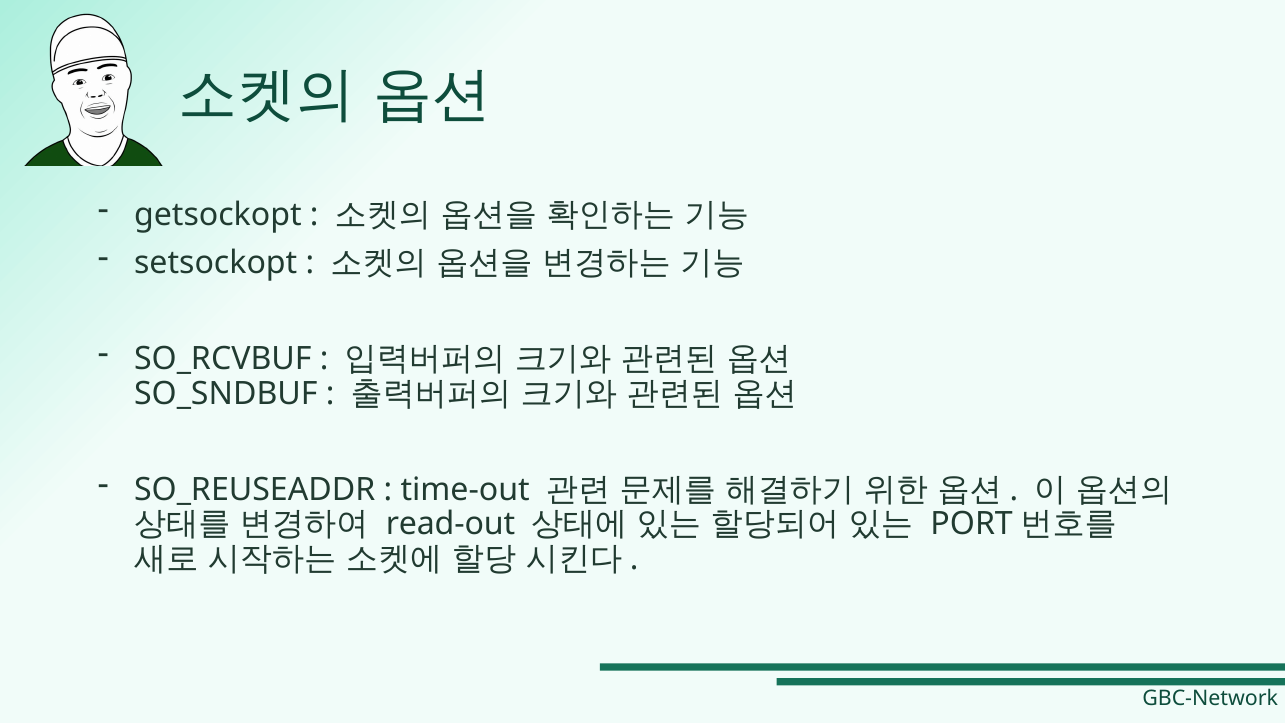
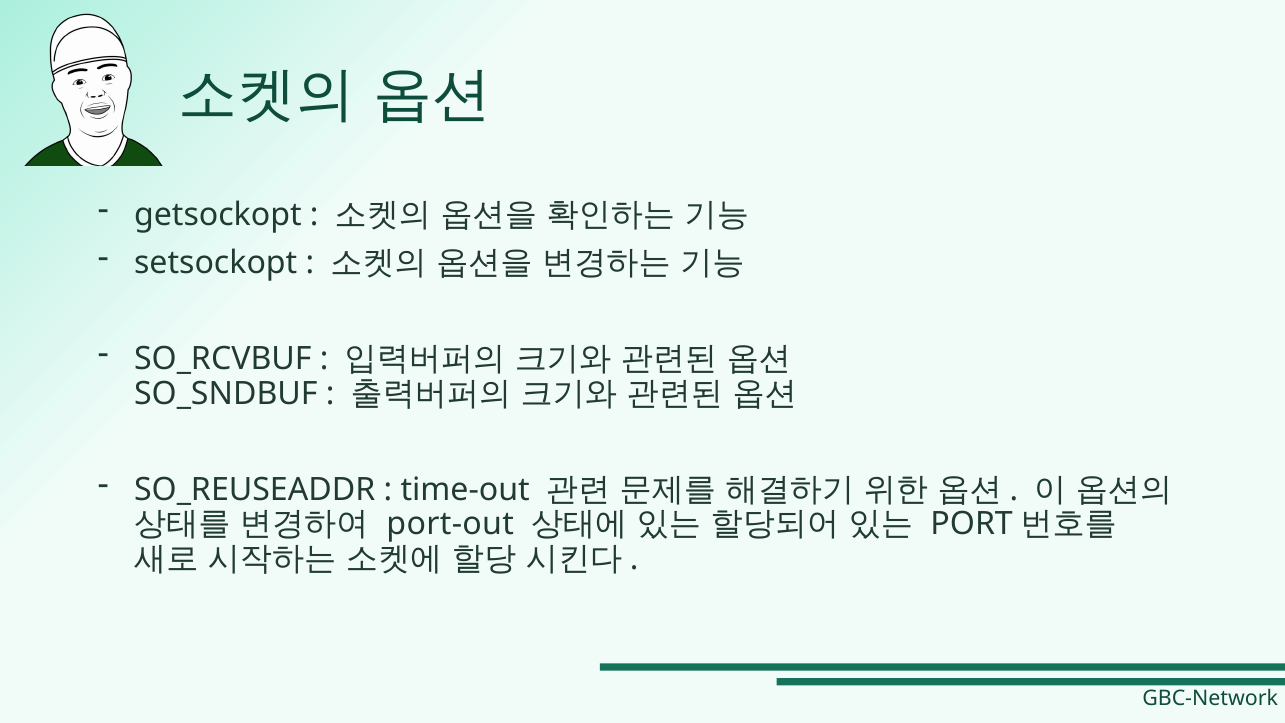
read-out: read-out -> port-out
